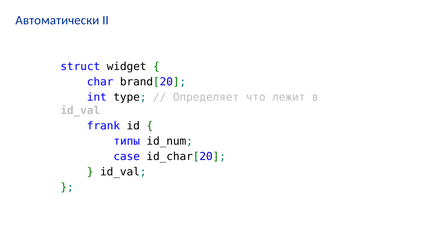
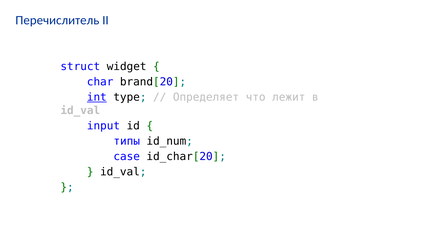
Автоматически: Автоматически -> Перечислитель
int underline: none -> present
frank: frank -> input
